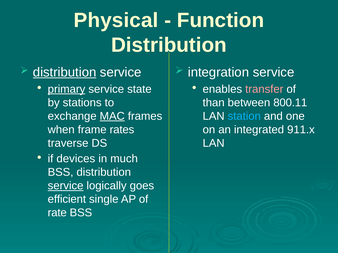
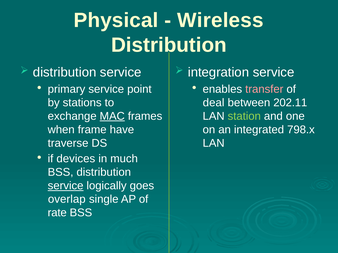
Function: Function -> Wireless
distribution at (65, 72) underline: present -> none
primary underline: present -> none
state: state -> point
than: than -> deal
800.11: 800.11 -> 202.11
station colour: light blue -> light green
rates: rates -> have
911.x: 911.x -> 798.x
efficient: efficient -> overlap
